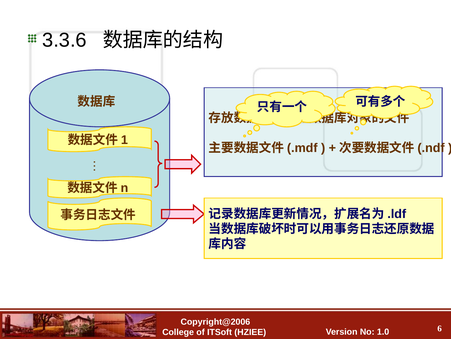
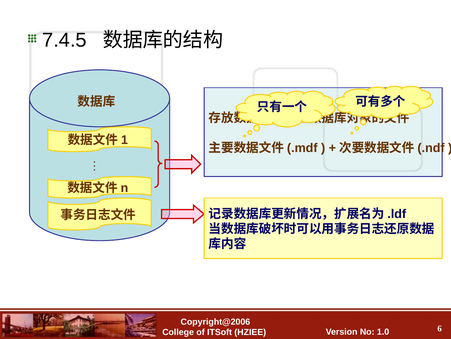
3.3.6: 3.3.6 -> 7.4.5
